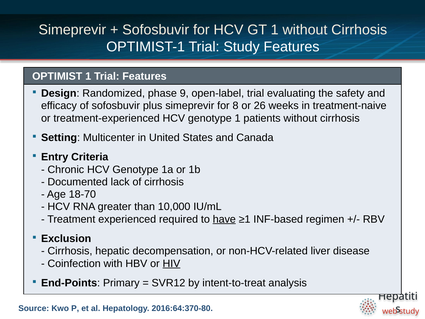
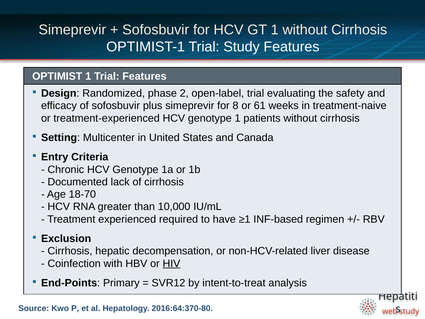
9: 9 -> 2
26: 26 -> 61
have underline: present -> none
